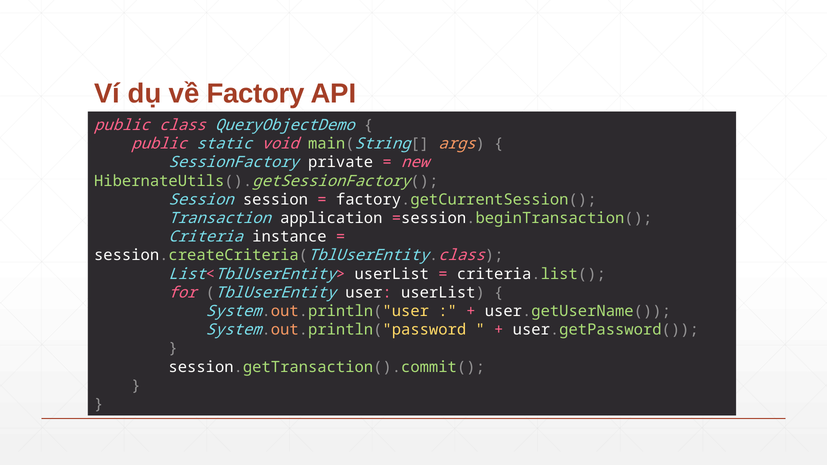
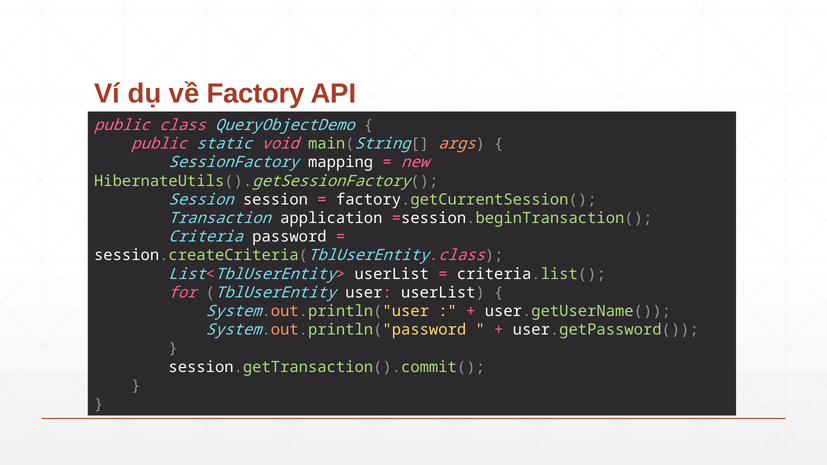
private: private -> mapping
instance: instance -> password
